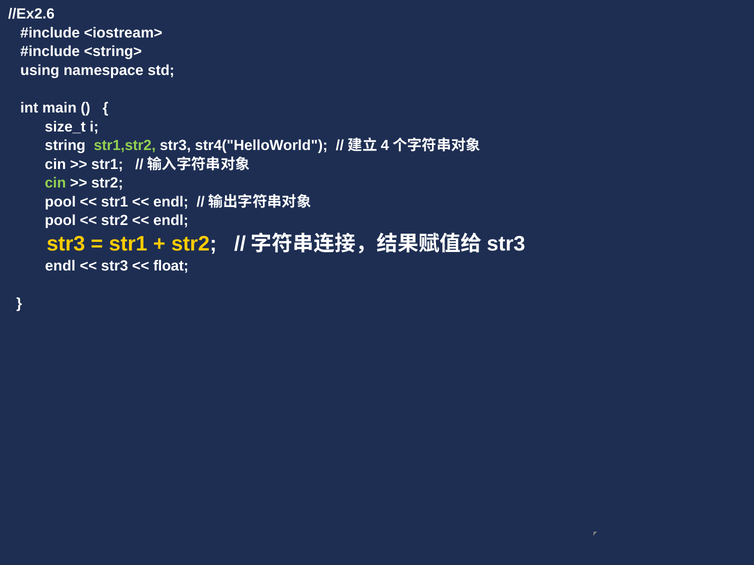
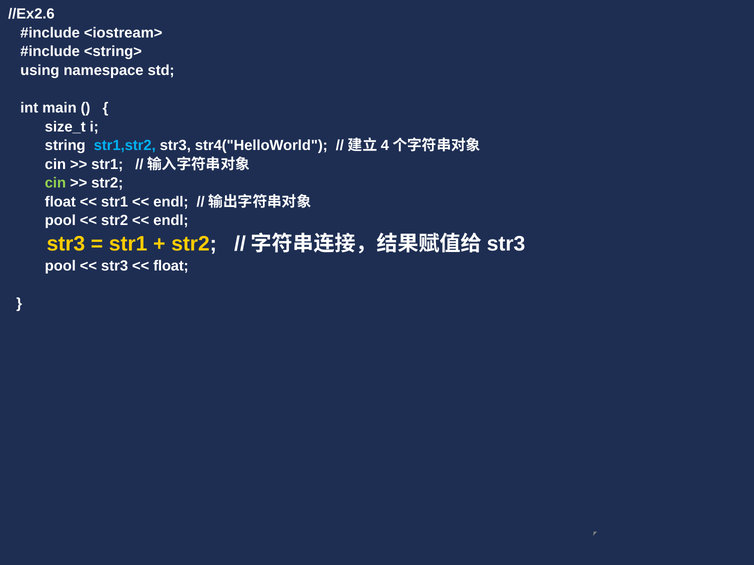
str1,str2 colour: light green -> light blue
pool at (60, 202): pool -> float
endl at (60, 266): endl -> pool
